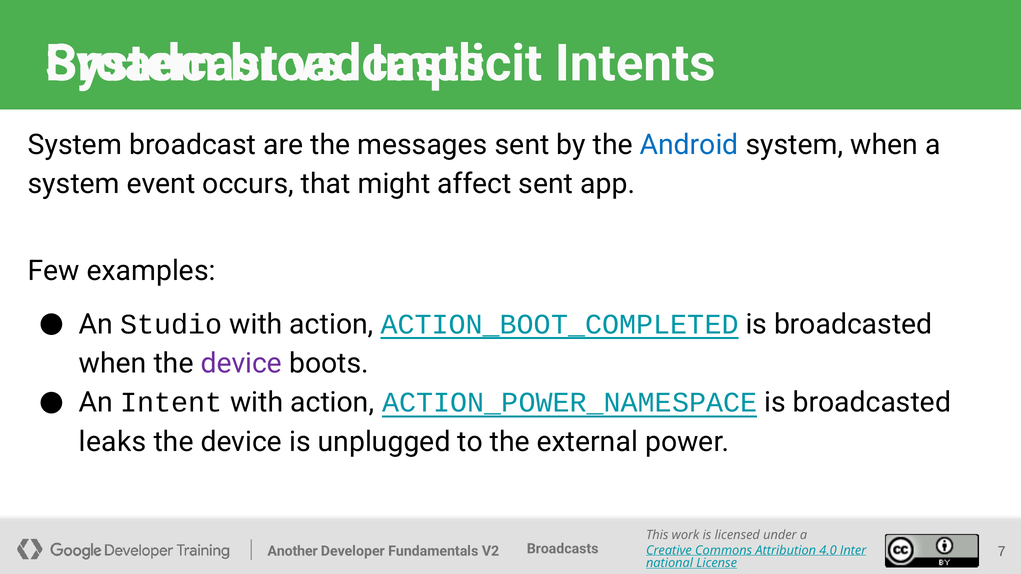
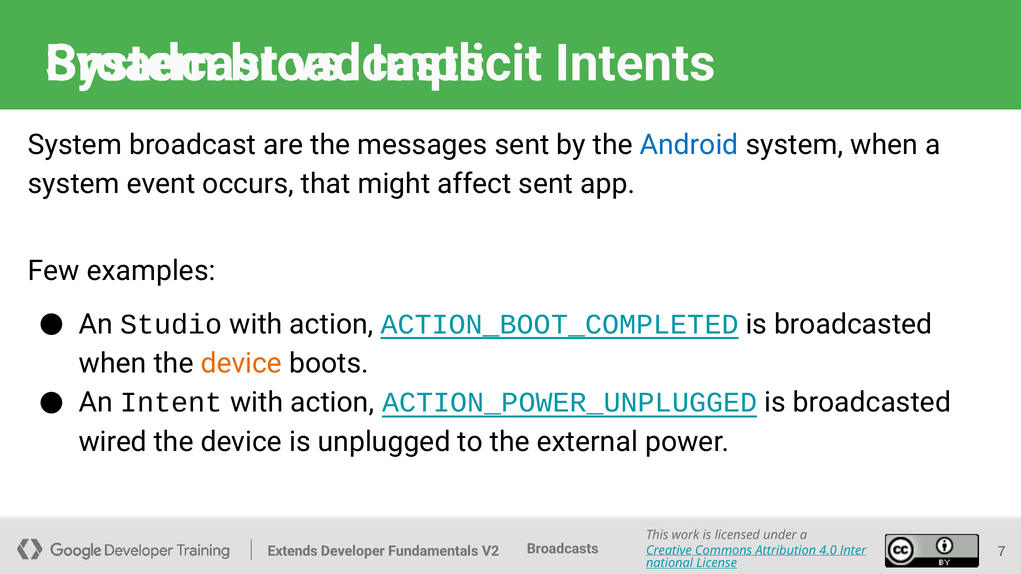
device at (241, 364) colour: purple -> orange
ACTION_POWER_NAMESPACE: ACTION_POWER_NAMESPACE -> ACTION_POWER_UNPLUGGED
leaks: leaks -> wired
Another: Another -> Extends
